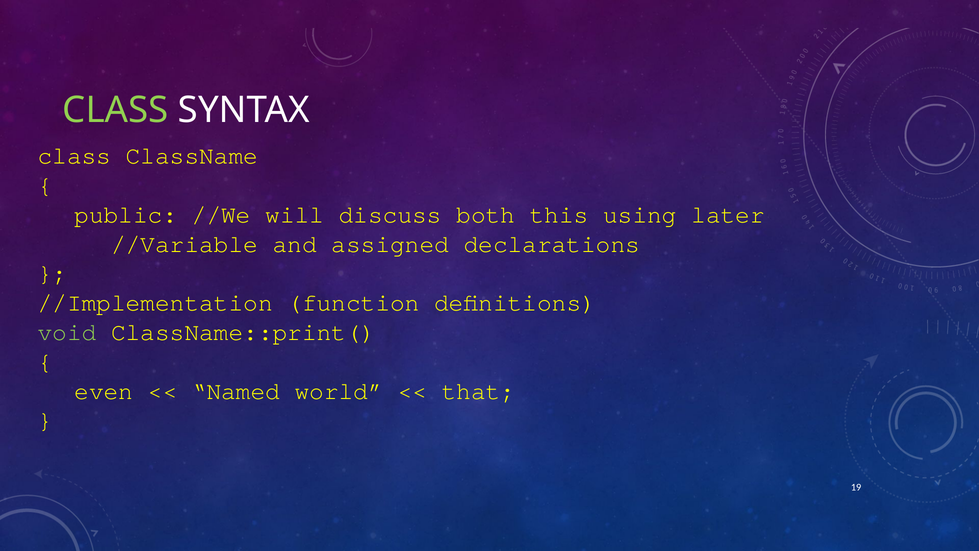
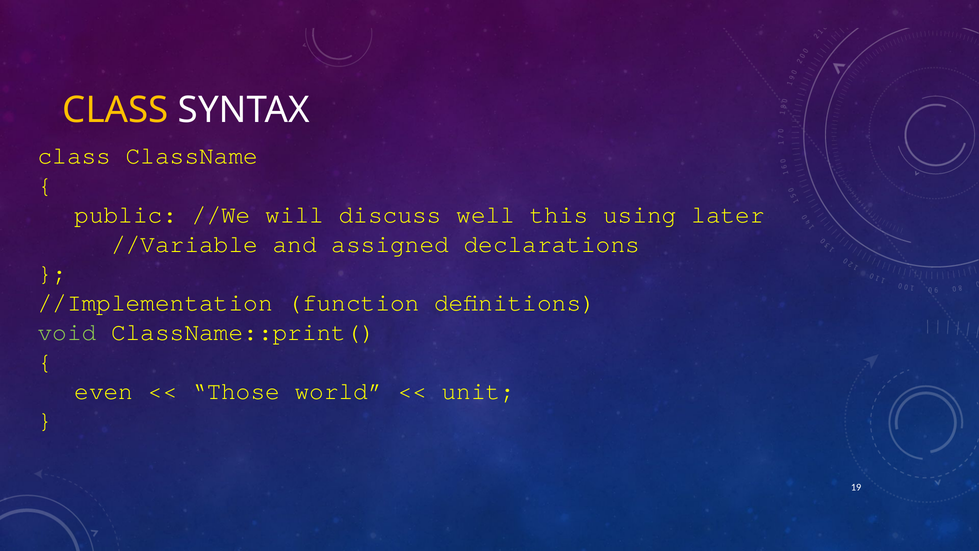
CLASS at (115, 110) colour: light green -> yellow
both: both -> well
Named: Named -> Those
that: that -> unit
